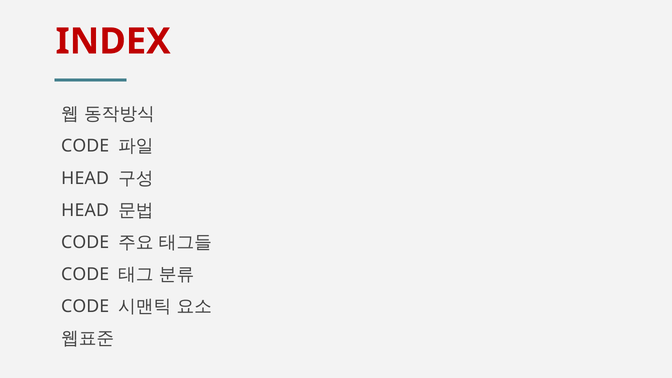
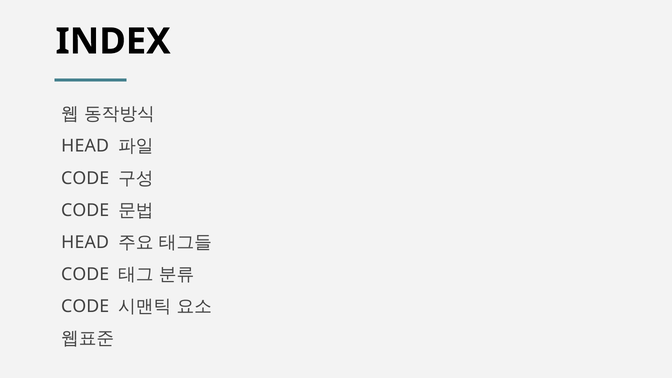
INDEX colour: red -> black
CODE at (85, 146): CODE -> HEAD
HEAD at (85, 178): HEAD -> CODE
HEAD at (85, 210): HEAD -> CODE
CODE at (85, 242): CODE -> HEAD
